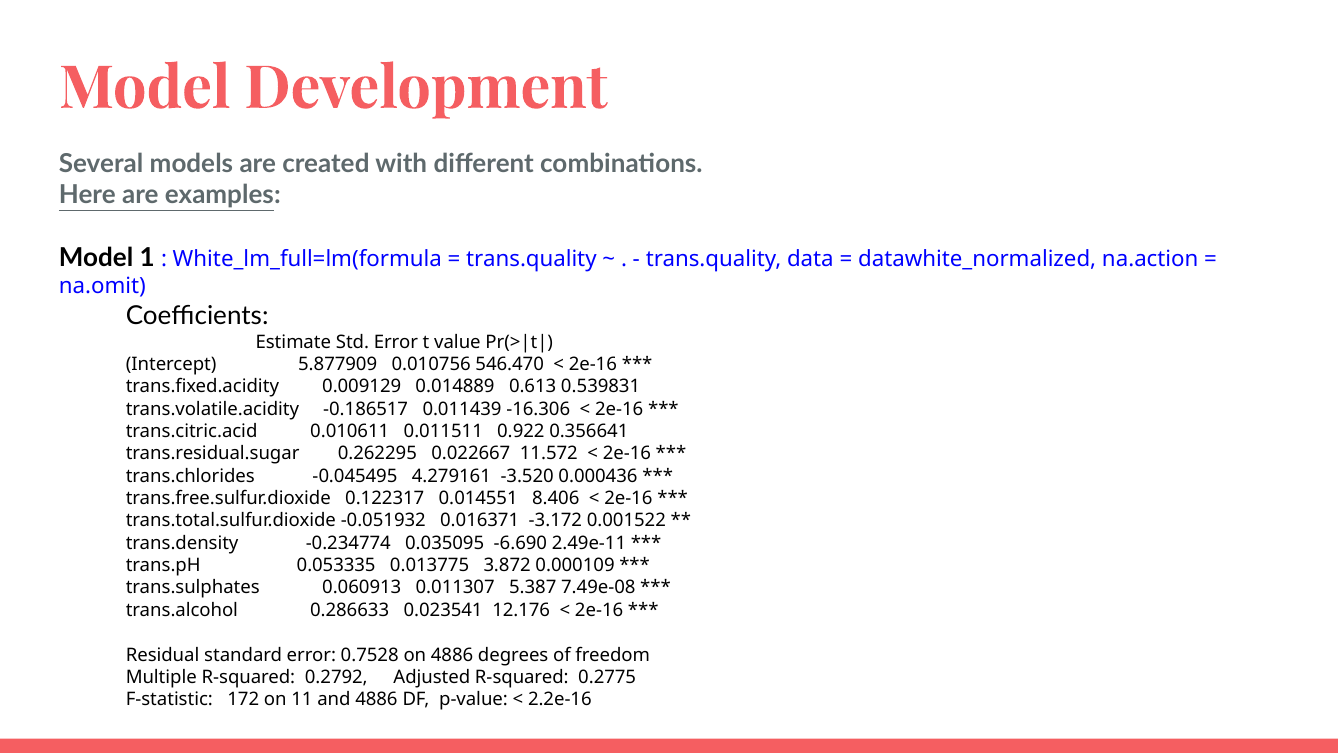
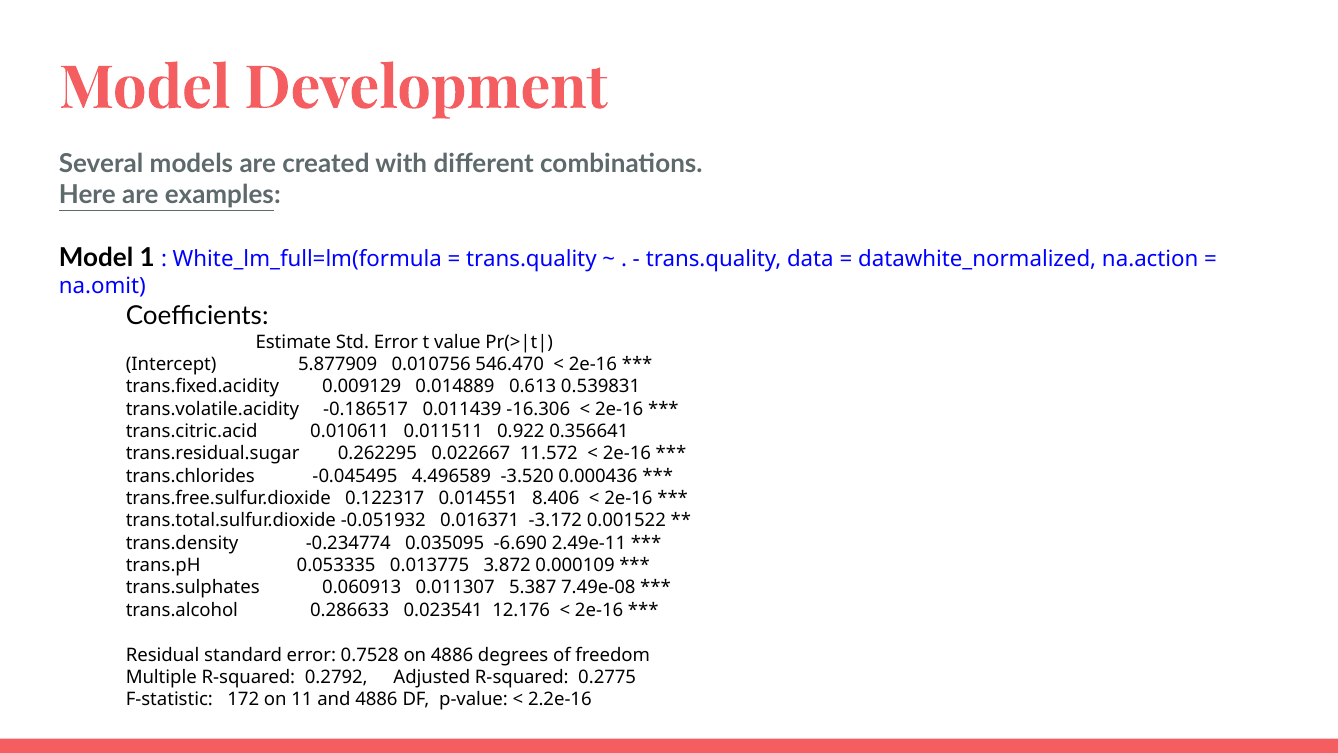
4.279161: 4.279161 -> 4.496589
